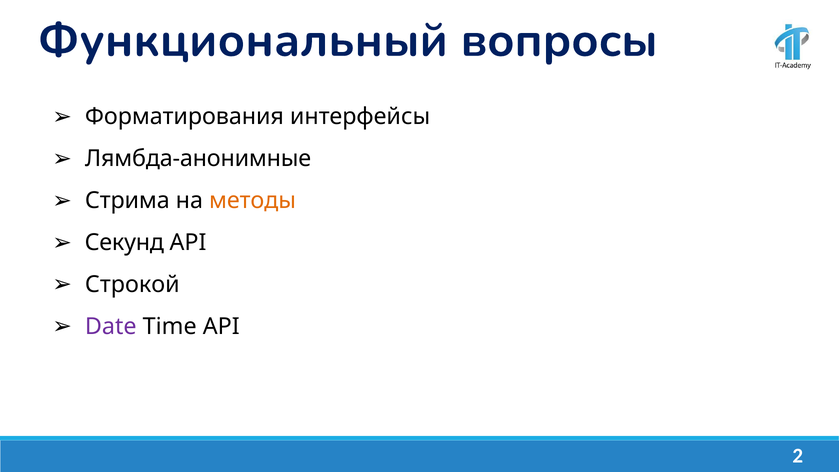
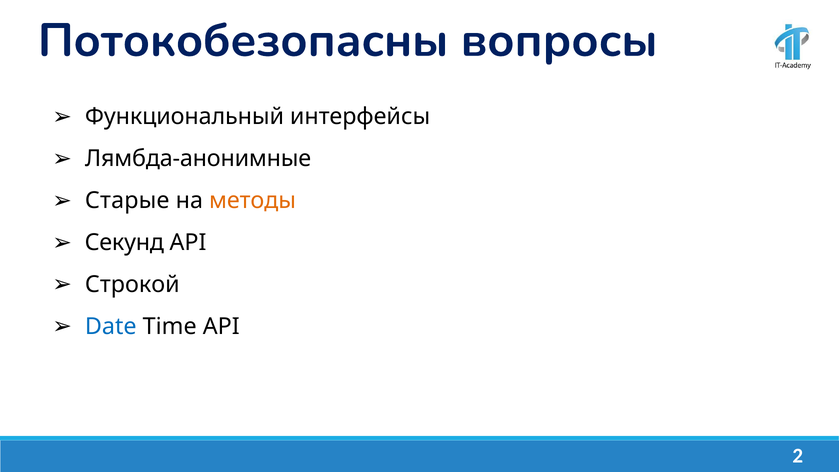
Функциональный: Функциональный -> Потокобезопасны
Форматирования: Форматирования -> Функциональный
Стрима: Стрима -> Старые
Date colour: purple -> blue
